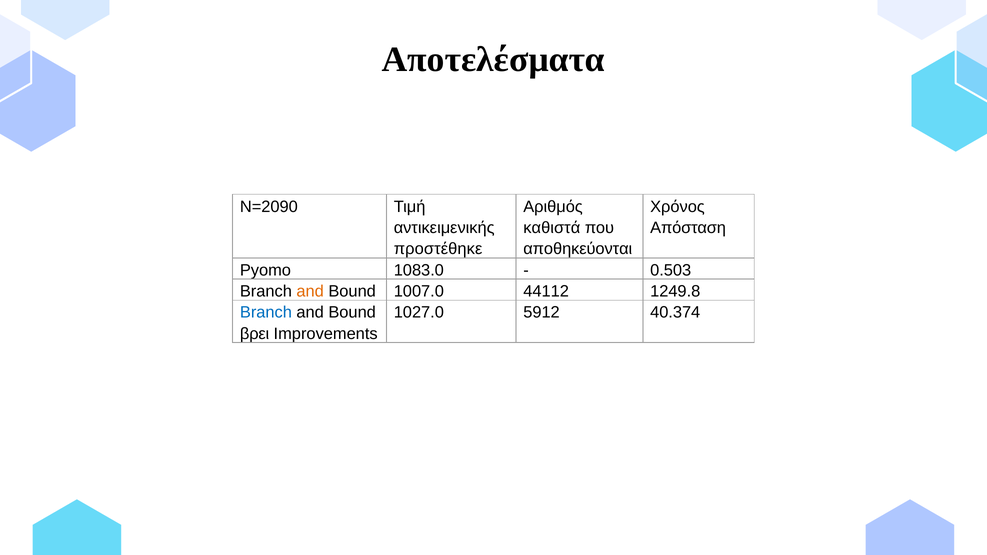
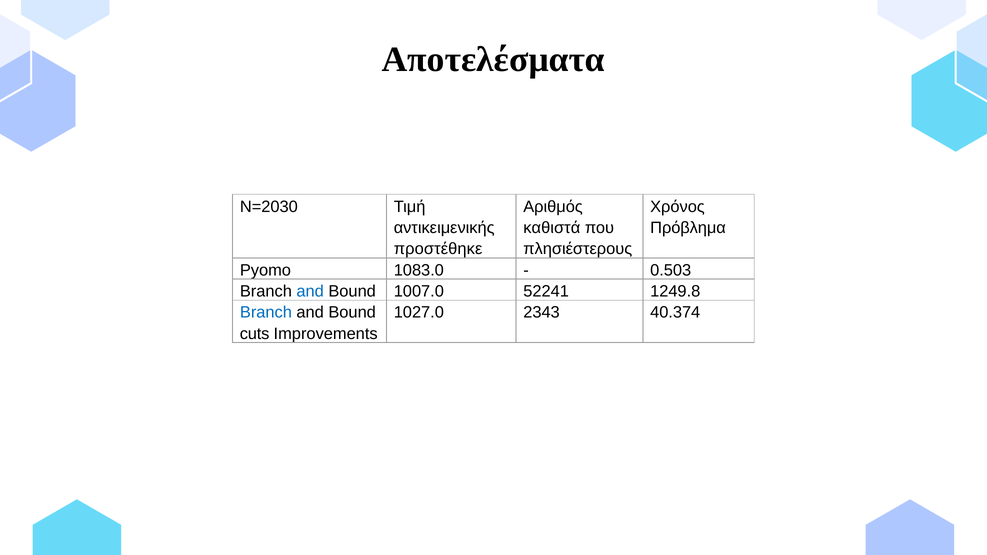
N=2090: N=2090 -> N=2030
Απόσταση: Απόσταση -> Πρόβλημα
αποθηκεύονται: αποθηκεύονται -> πλησιέστερους
and at (310, 291) colour: orange -> blue
44112: 44112 -> 52241
5912: 5912 -> 2343
βρει: βρει -> cuts
